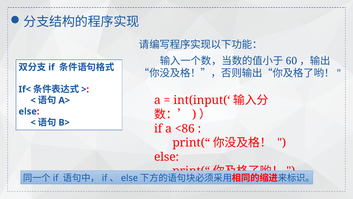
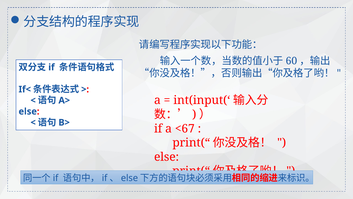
<86: <86 -> <67
